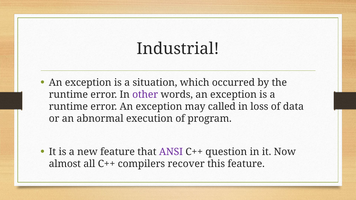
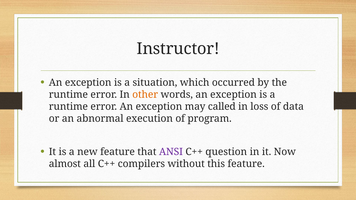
Industrial: Industrial -> Instructor
other colour: purple -> orange
recover: recover -> without
